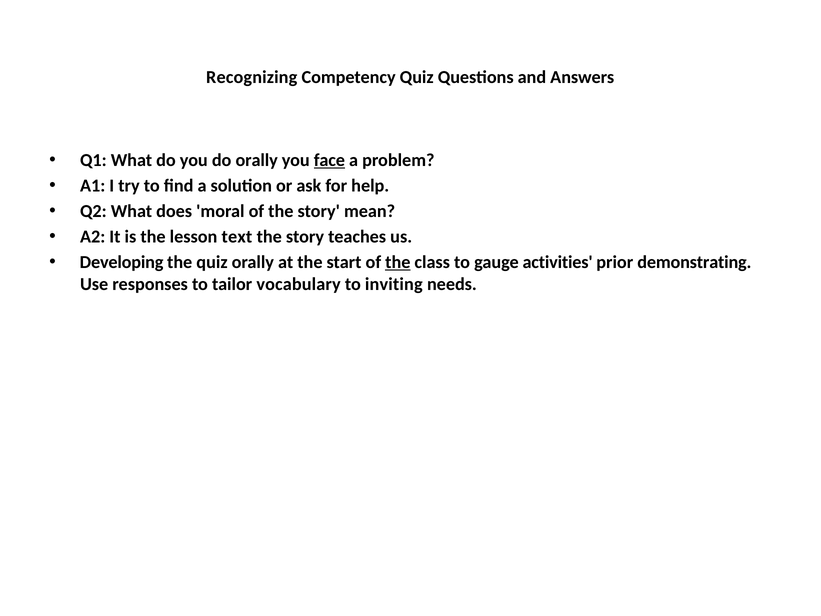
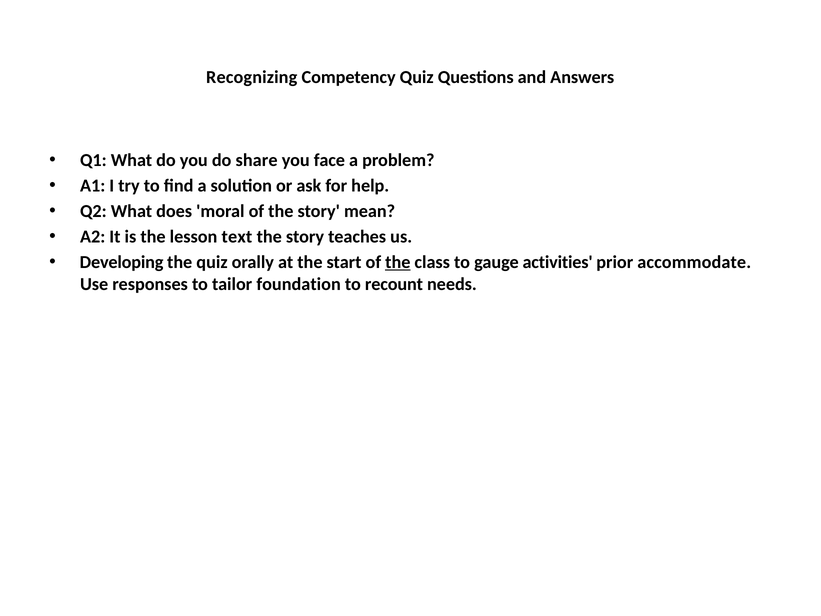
do orally: orally -> share
face underline: present -> none
demonstrating: demonstrating -> accommodate
vocabulary: vocabulary -> foundation
inviting: inviting -> recount
